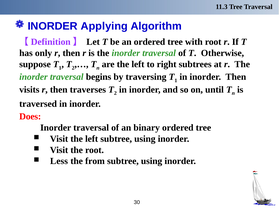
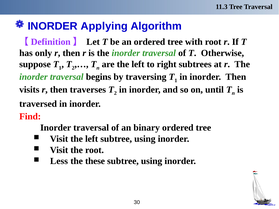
Does: Does -> Find
from: from -> these
